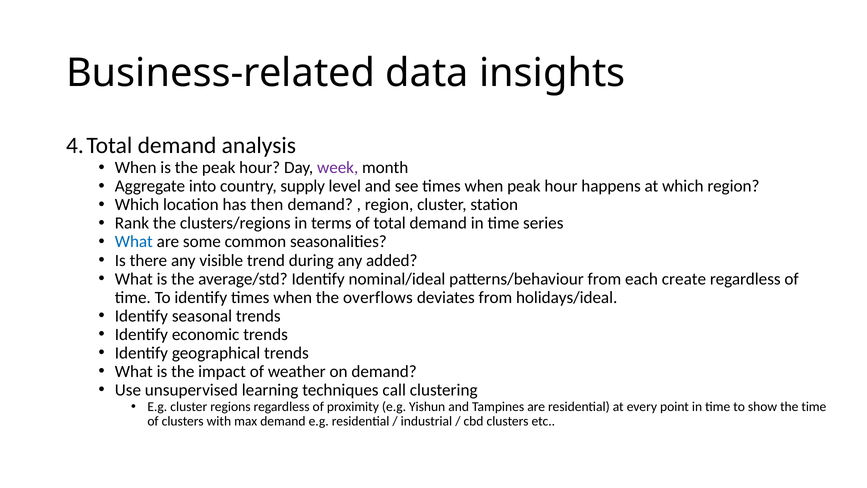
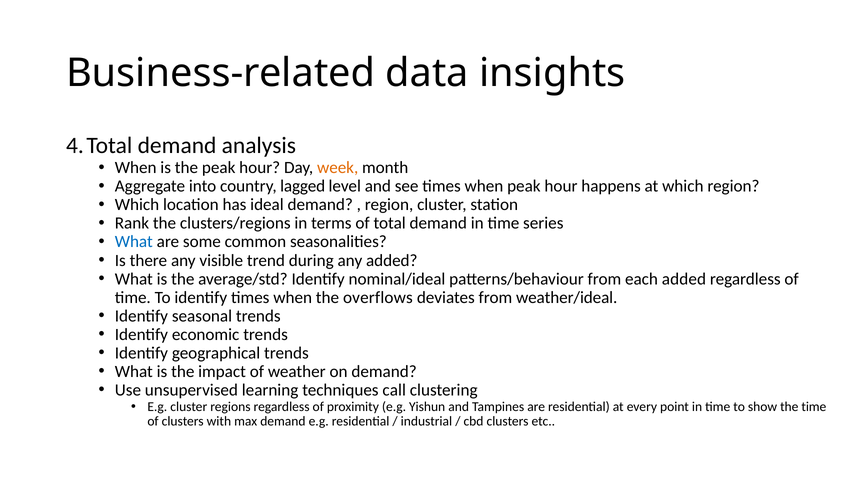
week colour: purple -> orange
supply: supply -> lagged
then: then -> ideal
each create: create -> added
holidays/ideal: holidays/ideal -> weather/ideal
